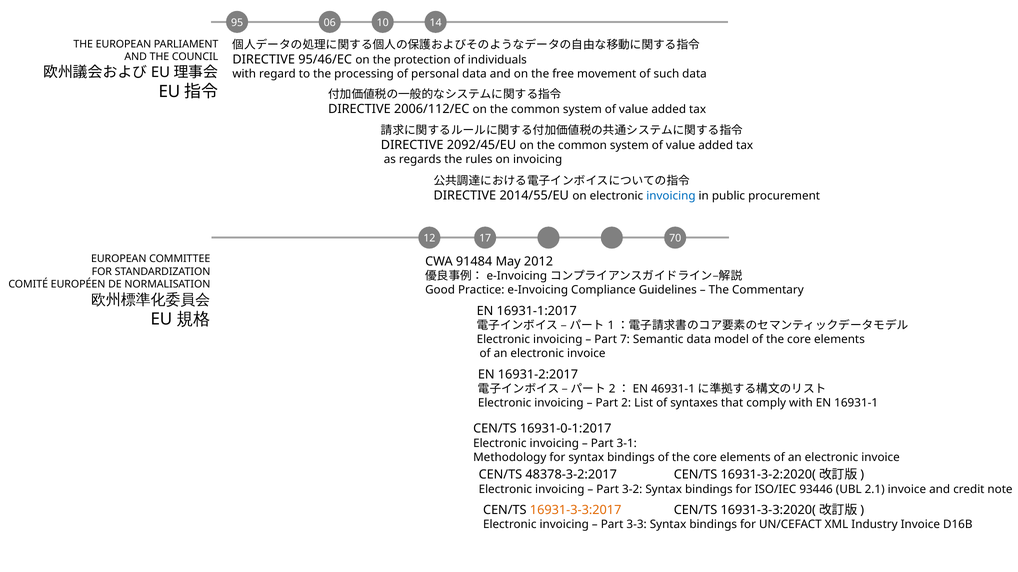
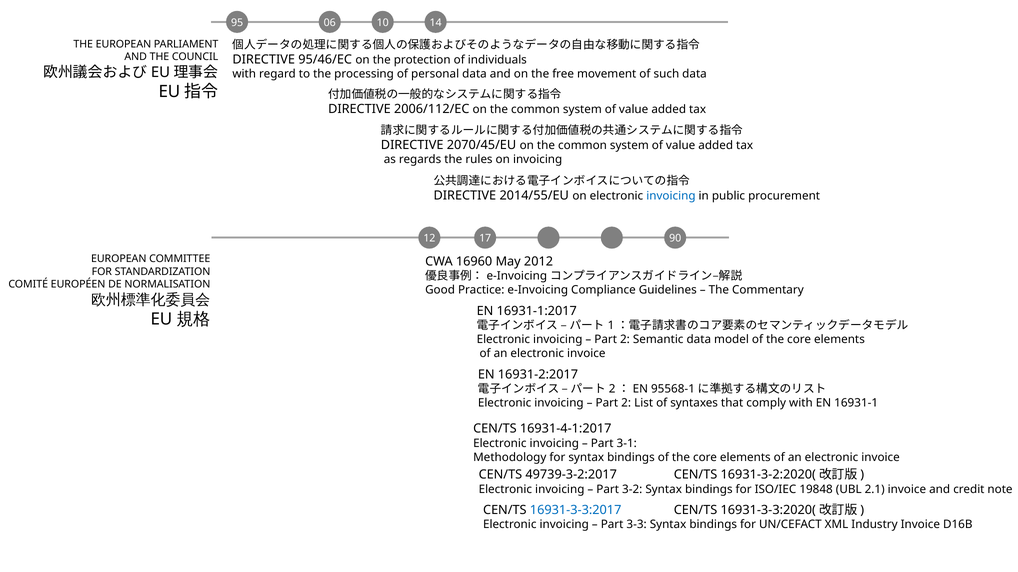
2092/45/EU: 2092/45/EU -> 2070/45/EU
70: 70 -> 90
91484: 91484 -> 16960
7 at (625, 340): 7 -> 2
46931-1: 46931-1 -> 95568-1
16931-0-1:2017: 16931-0-1:2017 -> 16931-4-1:2017
48378-3-2:2017: 48378-3-2:2017 -> 49739-3-2:2017
93446: 93446 -> 19848
16931-3-3:2017 colour: orange -> blue
